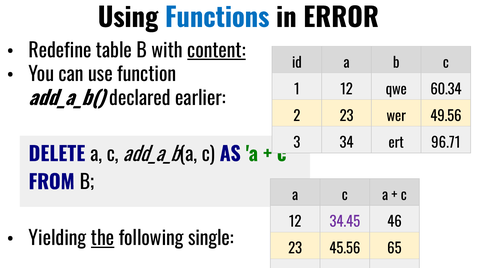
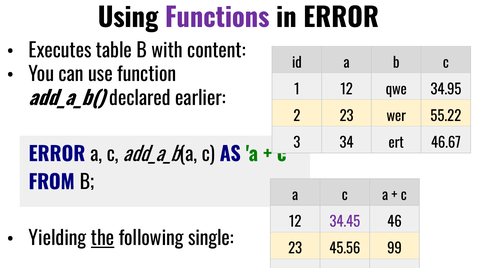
Functions colour: blue -> purple
Redefine: Redefine -> Executes
content underline: present -> none
60.34: 60.34 -> 34.95
49.56: 49.56 -> 55.22
96.71: 96.71 -> 46.67
DELETE at (57, 155): DELETE -> ERROR
65: 65 -> 99
